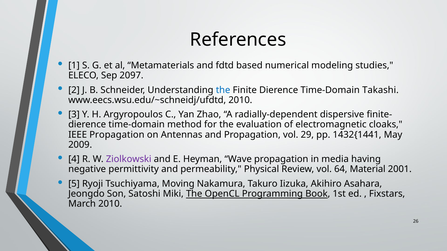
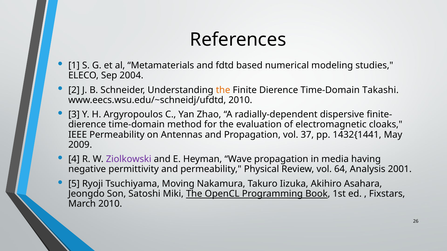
2097: 2097 -> 2004
the at (223, 90) colour: blue -> orange
IEEE Propagation: Propagation -> Permeability
29: 29 -> 37
Material: Material -> Analysis
